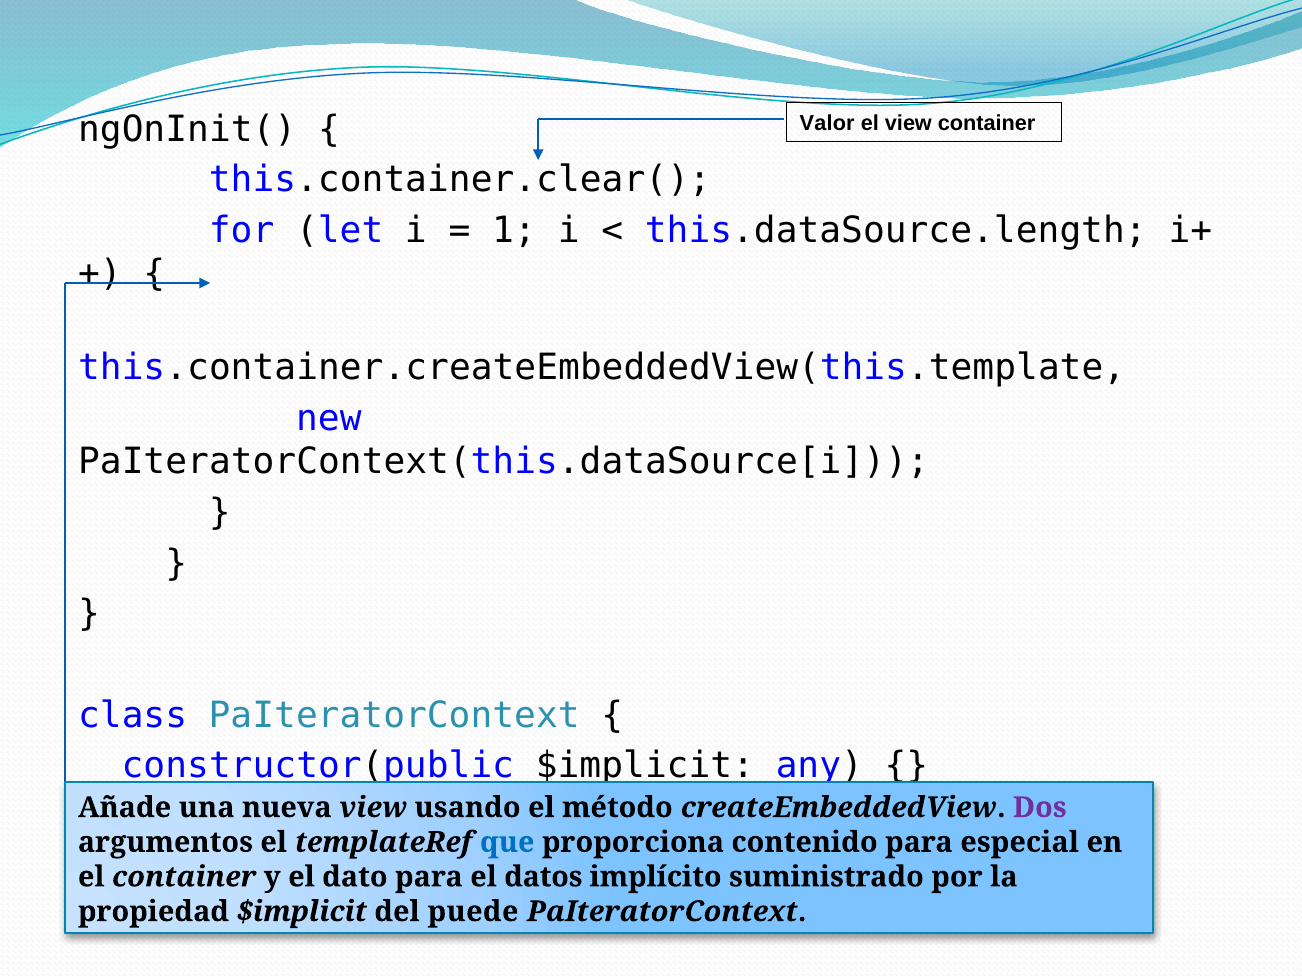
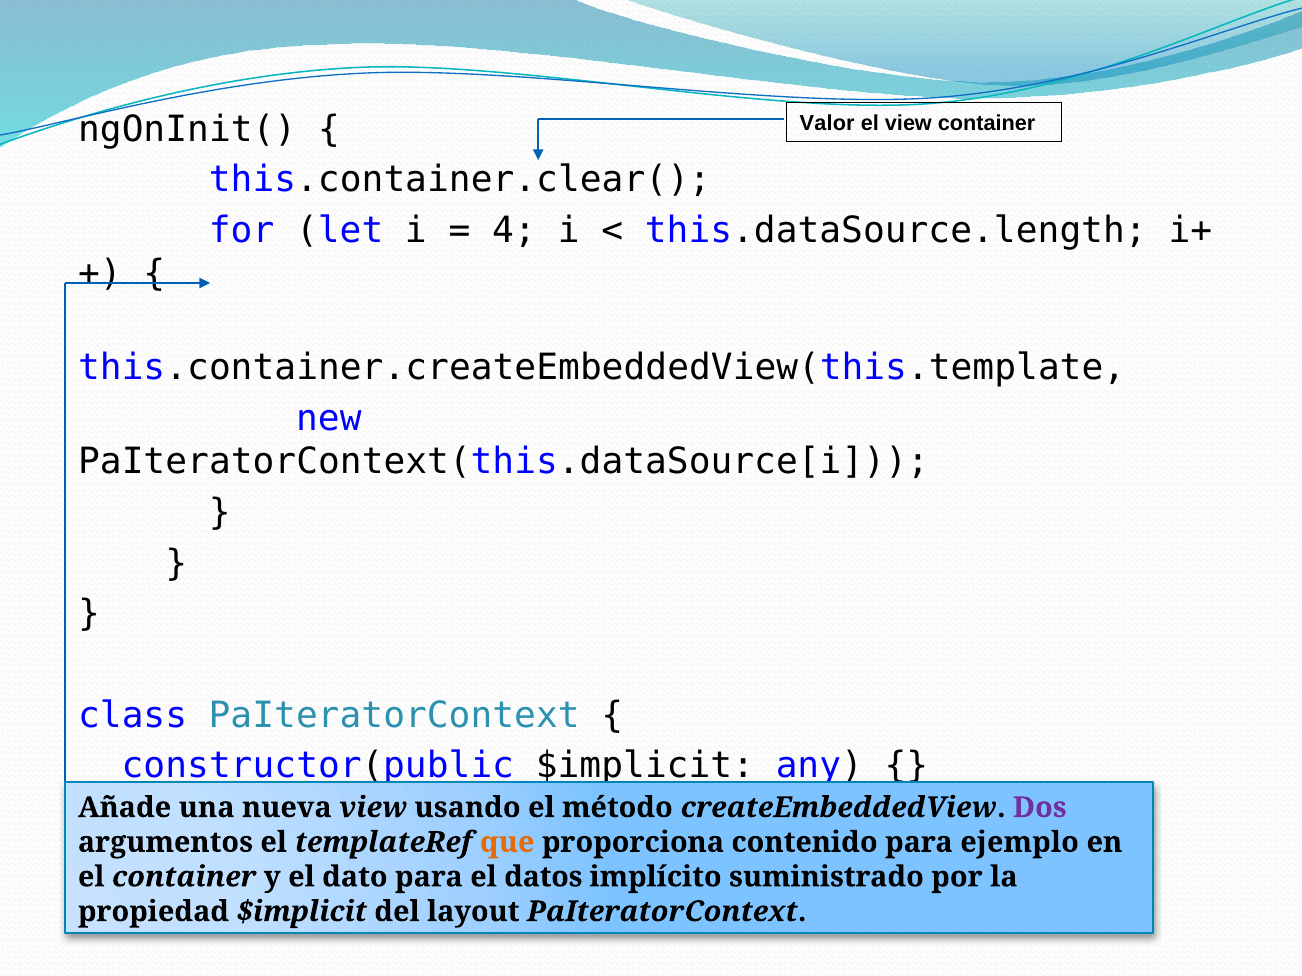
1: 1 -> 4
que colour: blue -> orange
especial: especial -> ejemplo
puede: puede -> layout
